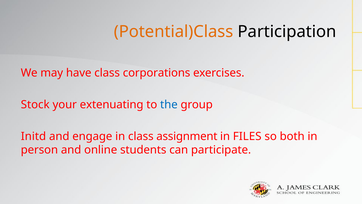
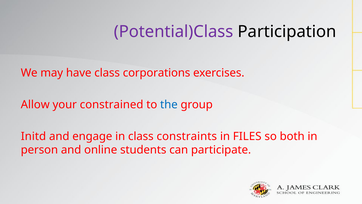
Potential)Class colour: orange -> purple
Stock: Stock -> Allow
extenuating: extenuating -> constrained
assignment: assignment -> constraints
